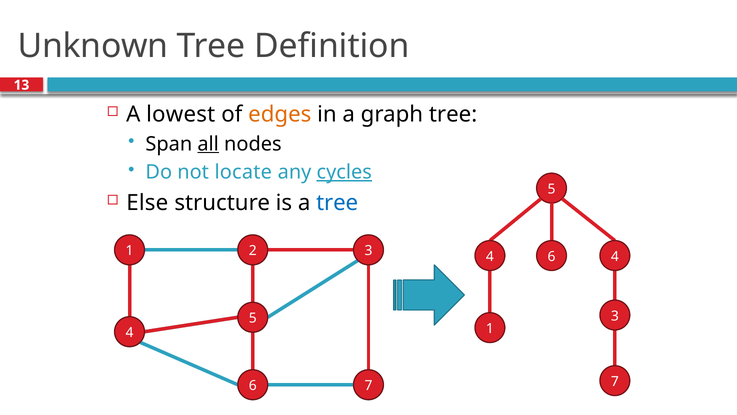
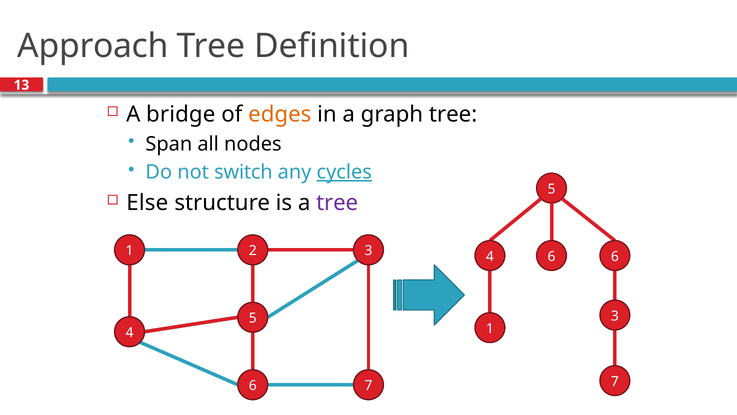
Unknown: Unknown -> Approach
lowest: lowest -> bridge
all underline: present -> none
locate: locate -> switch
tree at (337, 203) colour: blue -> purple
4 4: 4 -> 6
